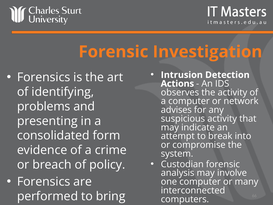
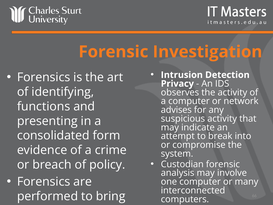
Actions: Actions -> Privacy
problems: problems -> functions
